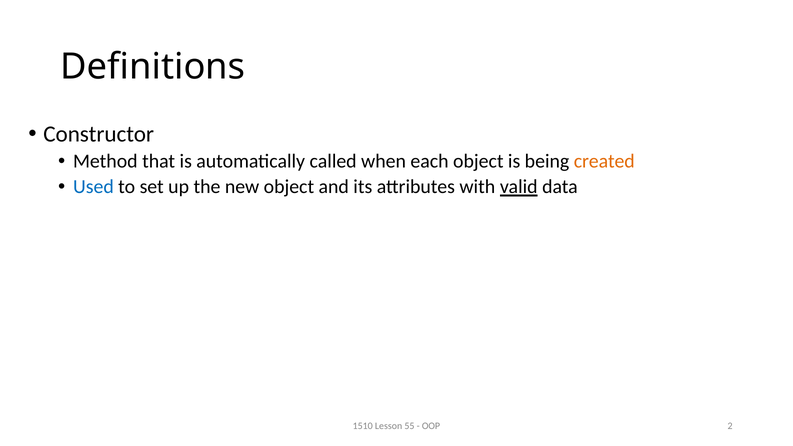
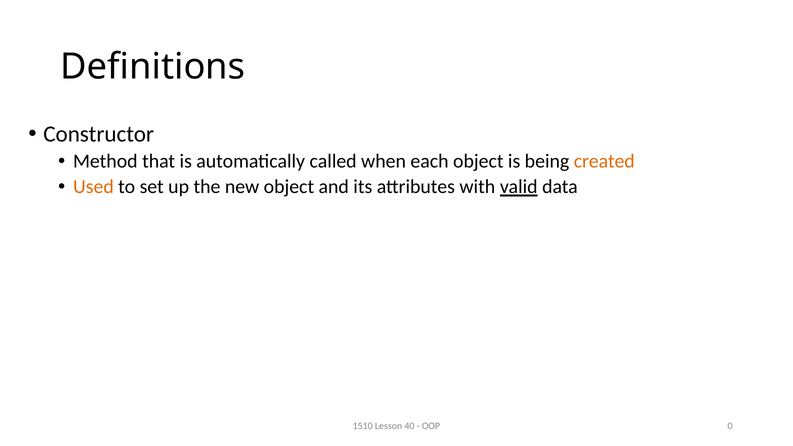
Used colour: blue -> orange
55: 55 -> 40
2: 2 -> 0
